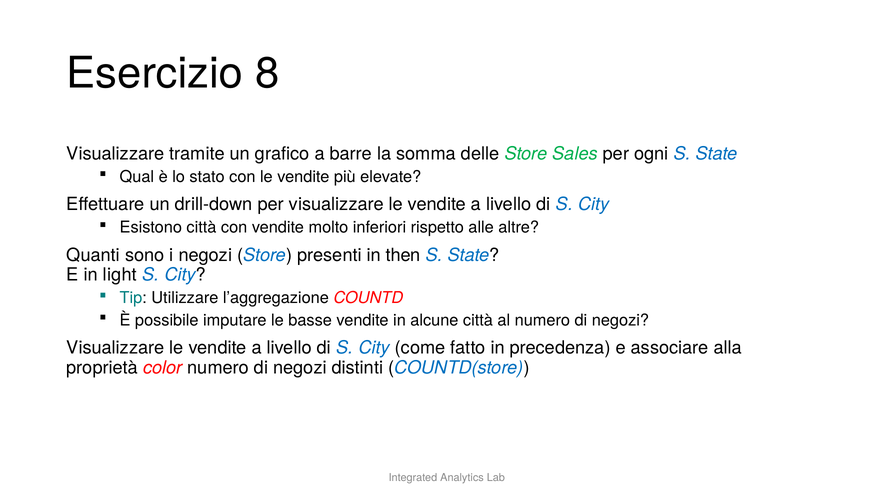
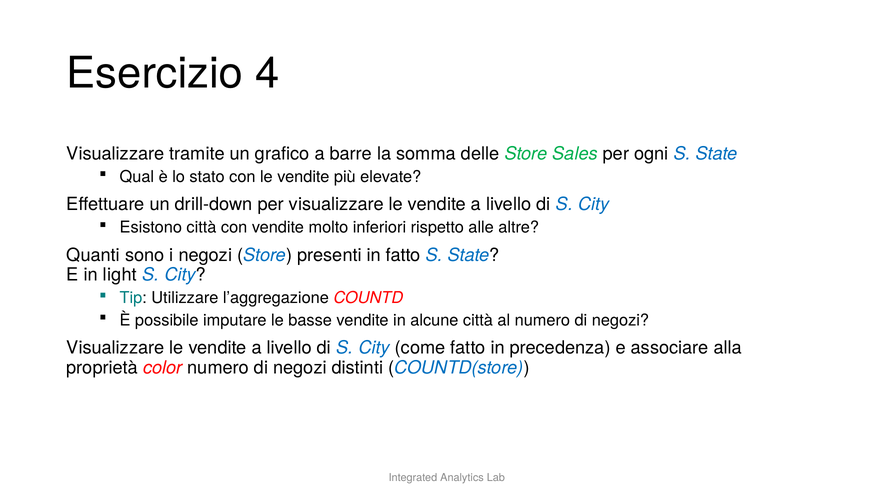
8: 8 -> 4
in then: then -> fatto
